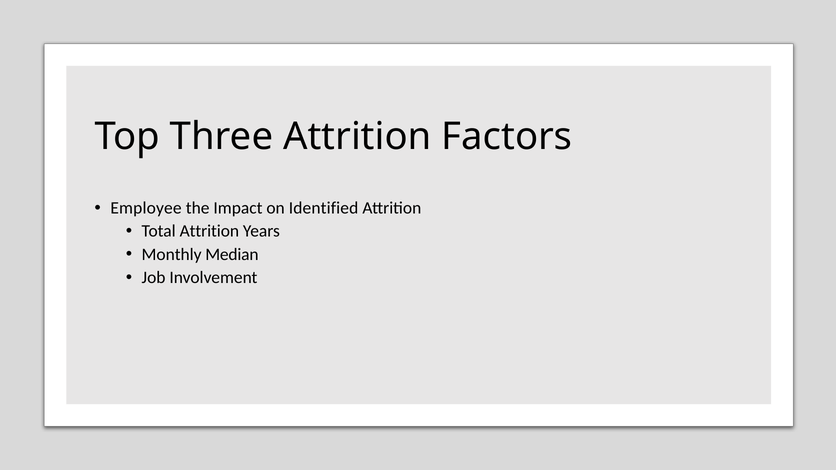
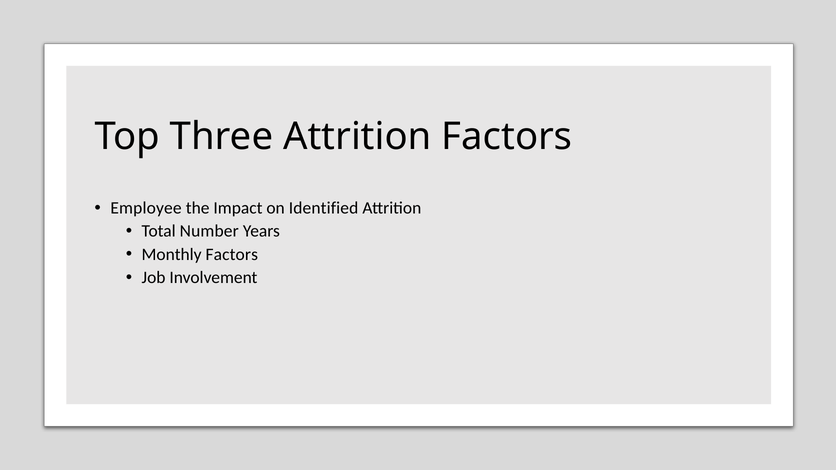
Total Attrition: Attrition -> Number
Monthly Median: Median -> Factors
